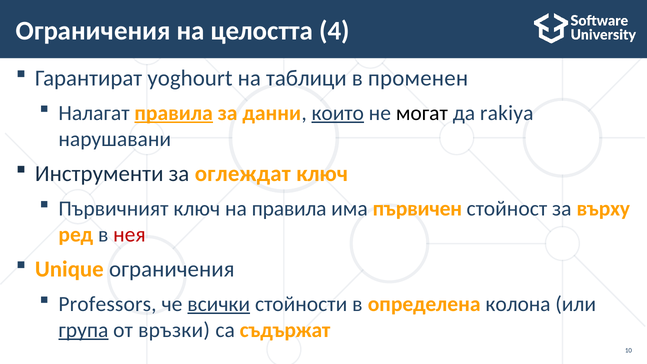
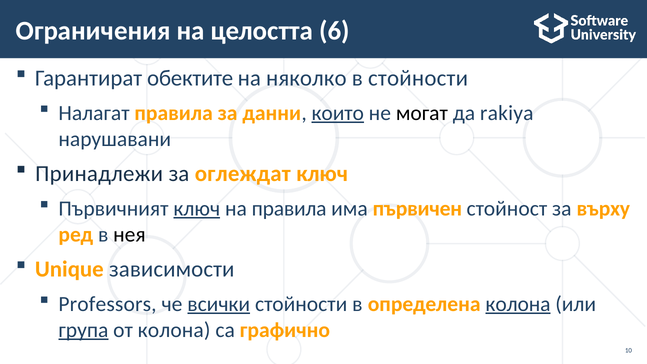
4: 4 -> 6
yoghourt: yoghourt -> обектите
таблици: таблици -> няколко
в променен: променен -> стойности
правила at (174, 113) underline: present -> none
Инструменти: Инструменти -> Принадлежи
ключ at (197, 209) underline: none -> present
нея colour: red -> black
Unique ограничения: ограничения -> зависимости
колона at (518, 304) underline: none -> present
от връзки: връзки -> колона
съдържат: съдържат -> графично
